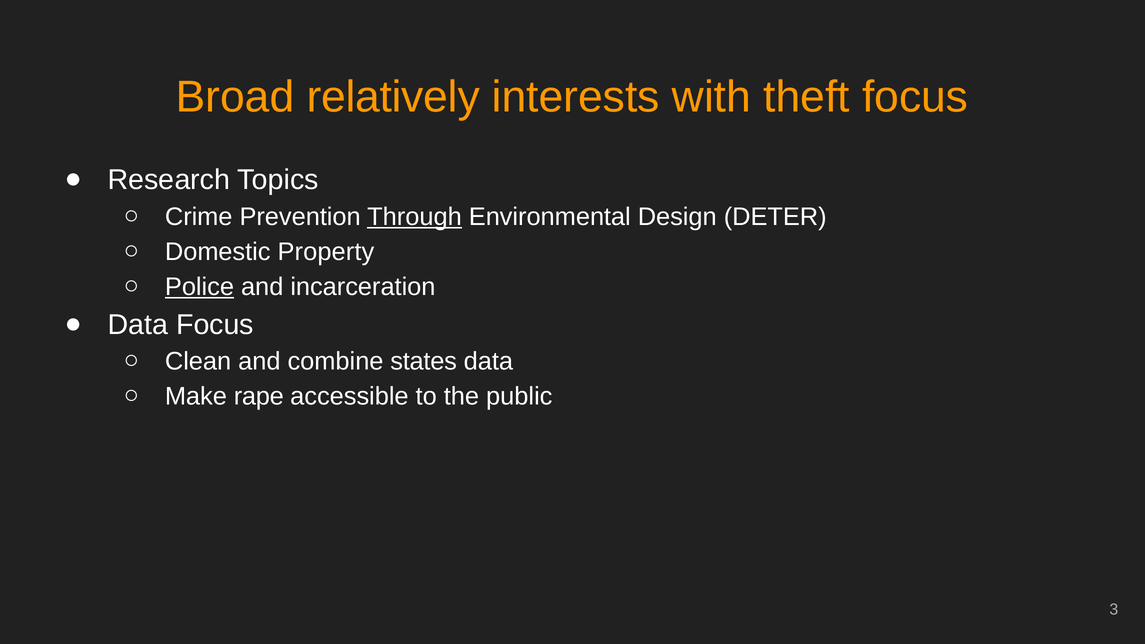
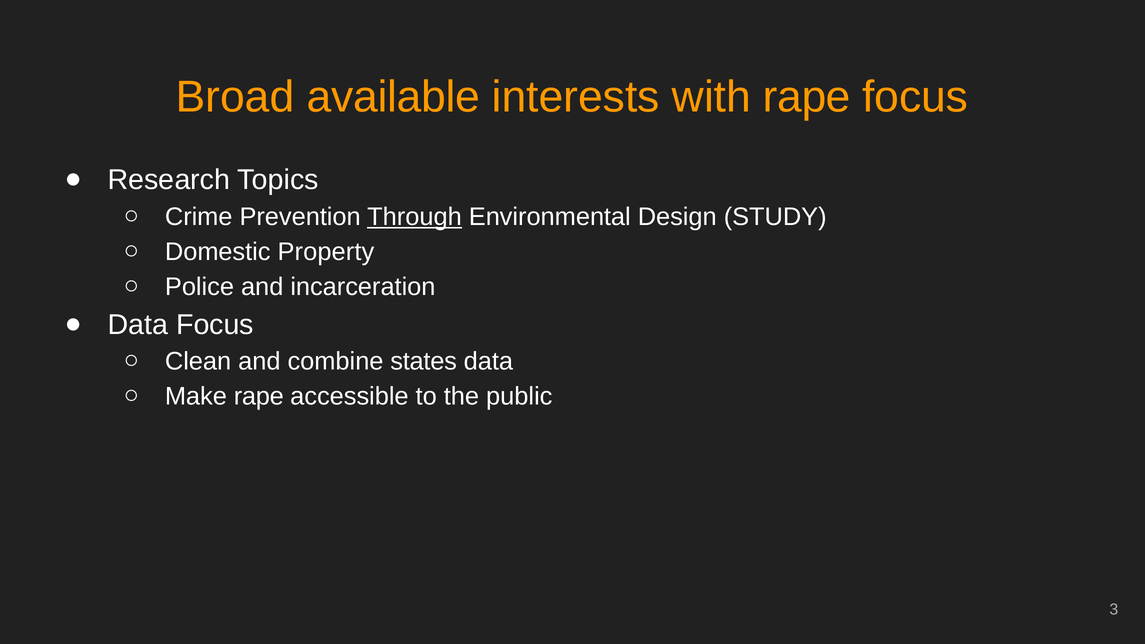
relatively: relatively -> available
with theft: theft -> rape
DETER: DETER -> STUDY
Police underline: present -> none
